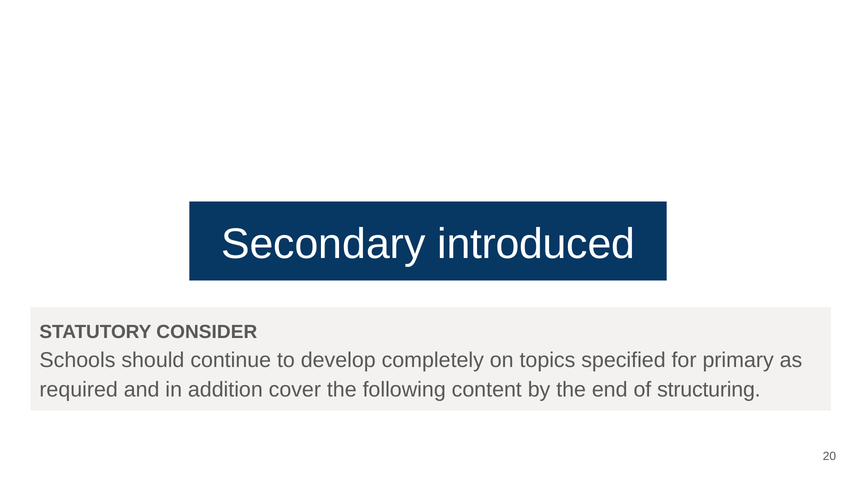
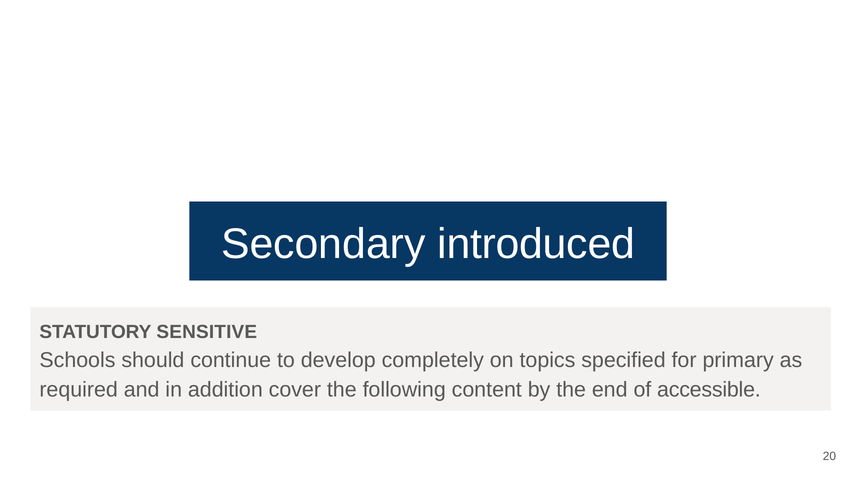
CONSIDER: CONSIDER -> SENSITIVE
structuring: structuring -> accessible
